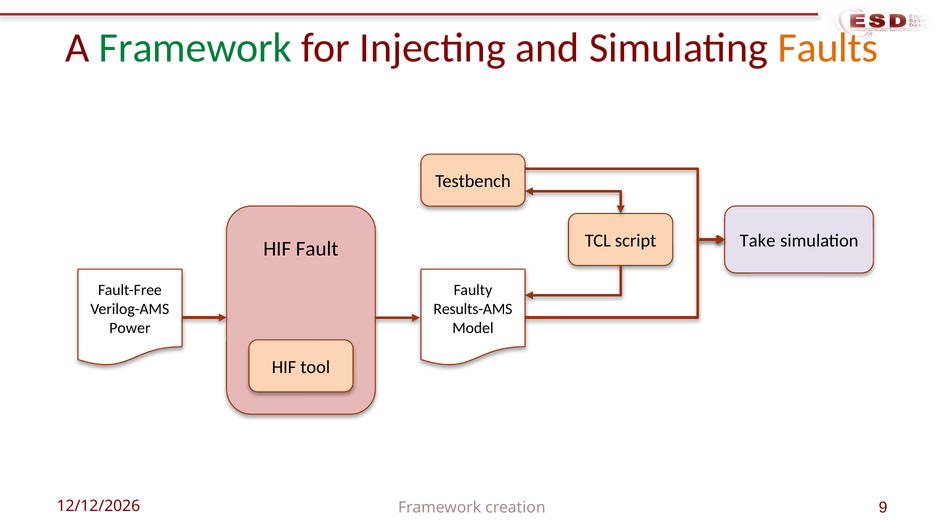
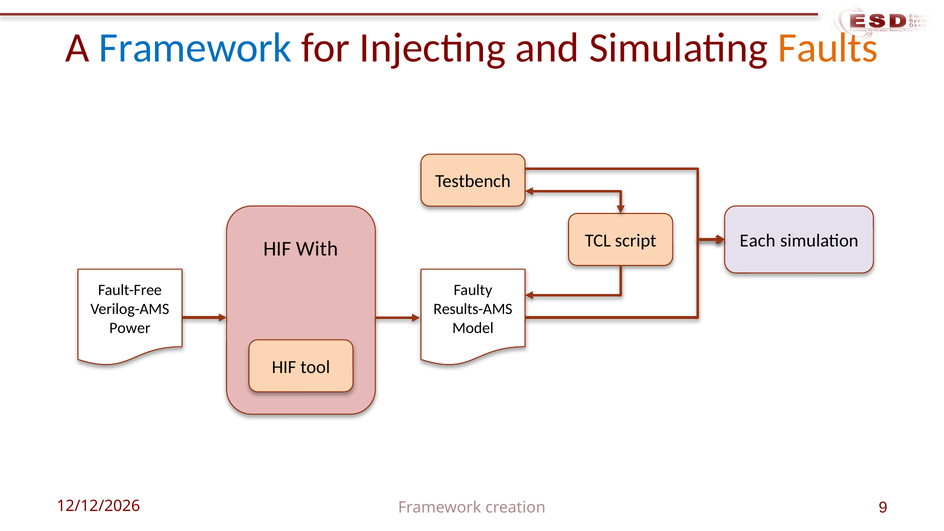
Framework at (195, 48) colour: green -> blue
Take: Take -> Each
Fault: Fault -> With
